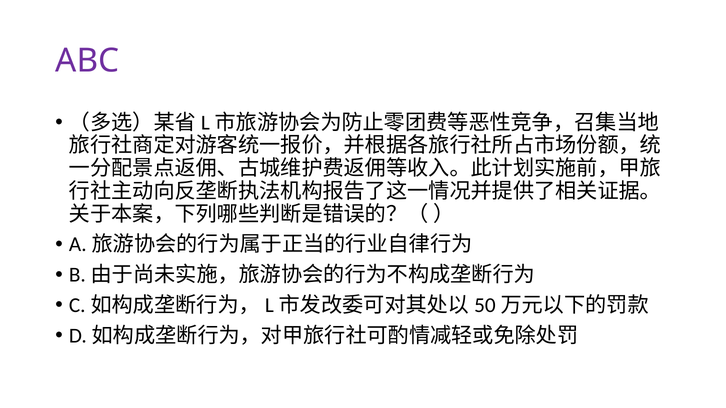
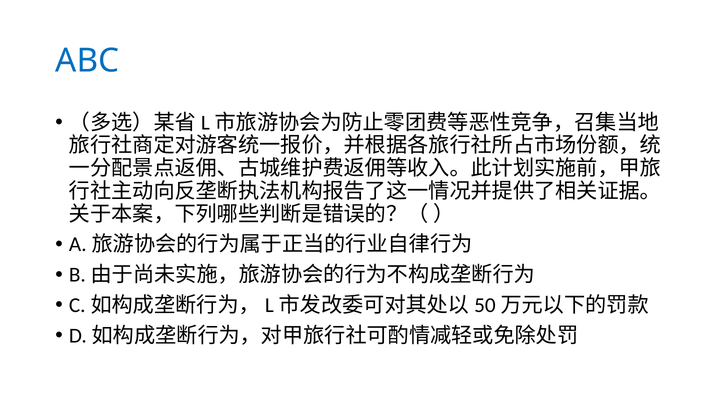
ABC colour: purple -> blue
